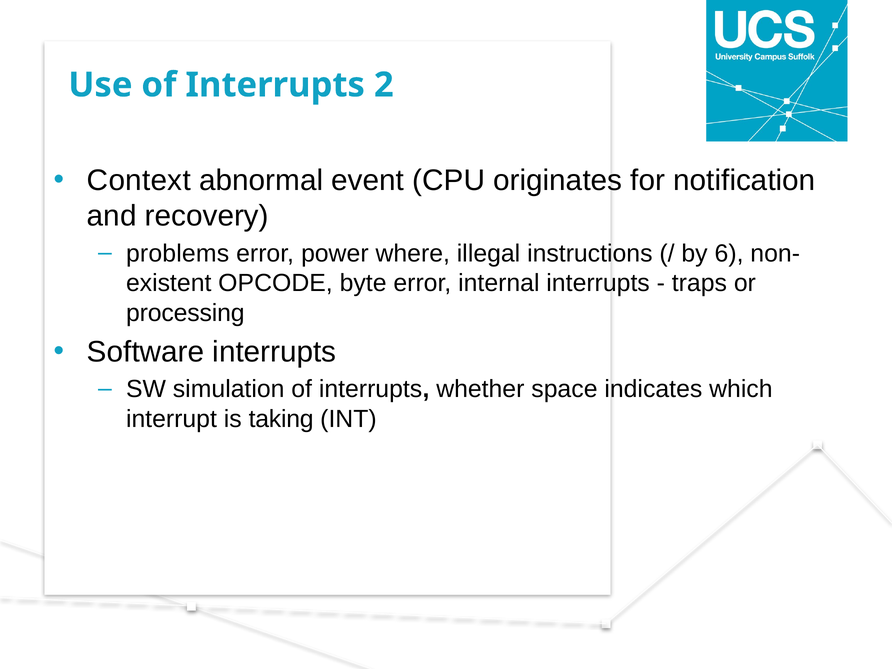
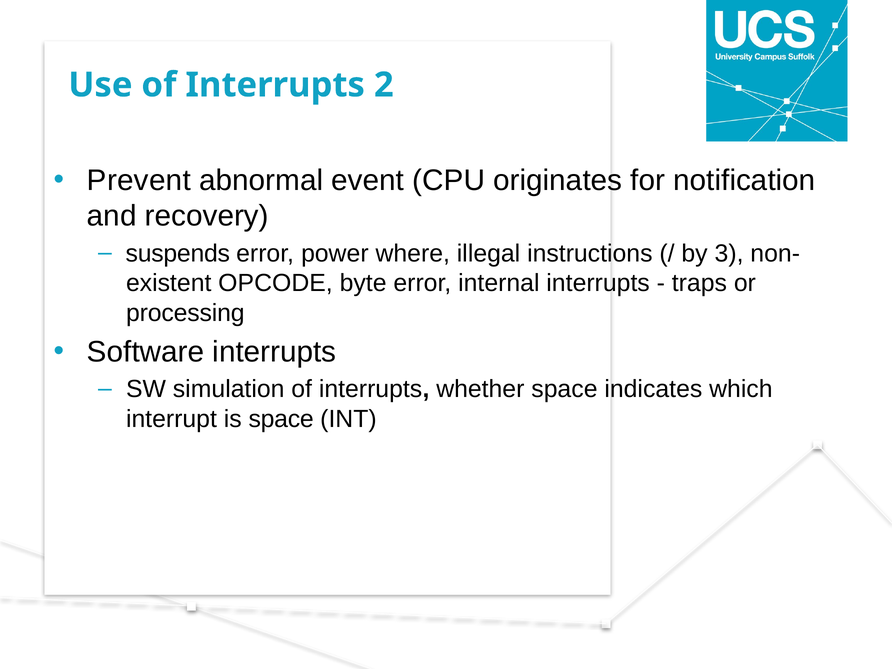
Context: Context -> Prevent
problems: problems -> suspends
6: 6 -> 3
is taking: taking -> space
